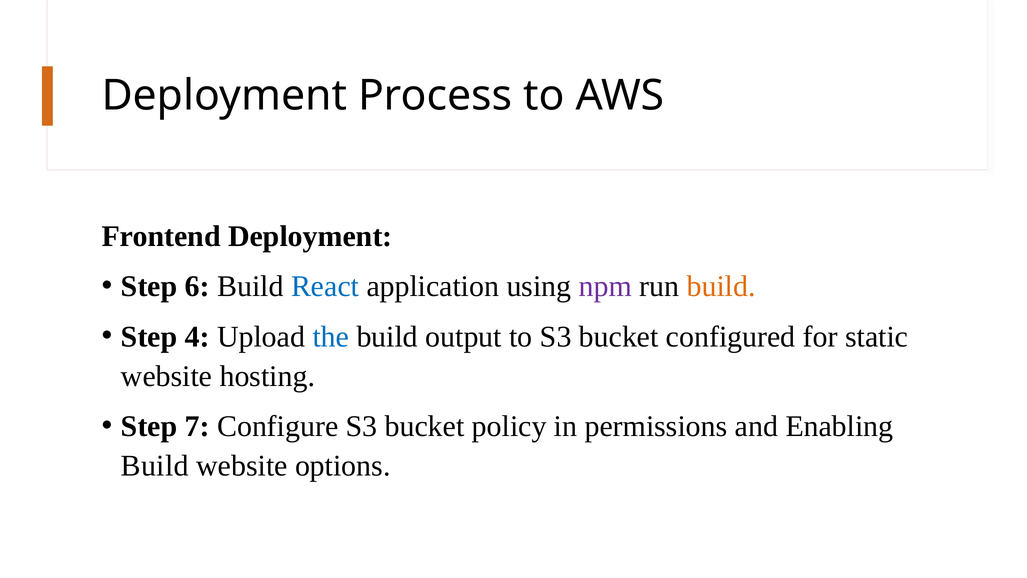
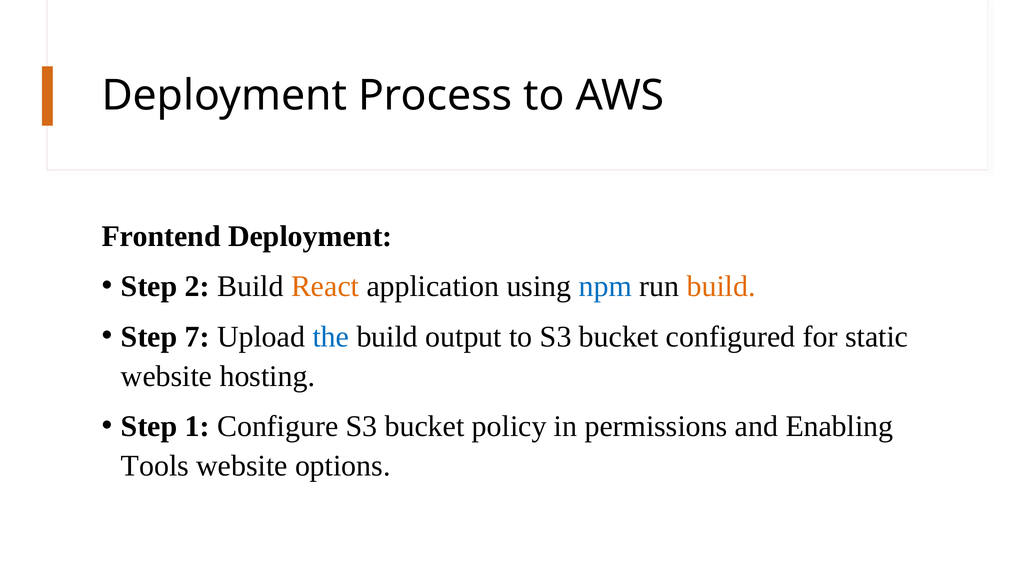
6: 6 -> 2
React colour: blue -> orange
npm colour: purple -> blue
4: 4 -> 7
7: 7 -> 1
Build at (155, 466): Build -> Tools
